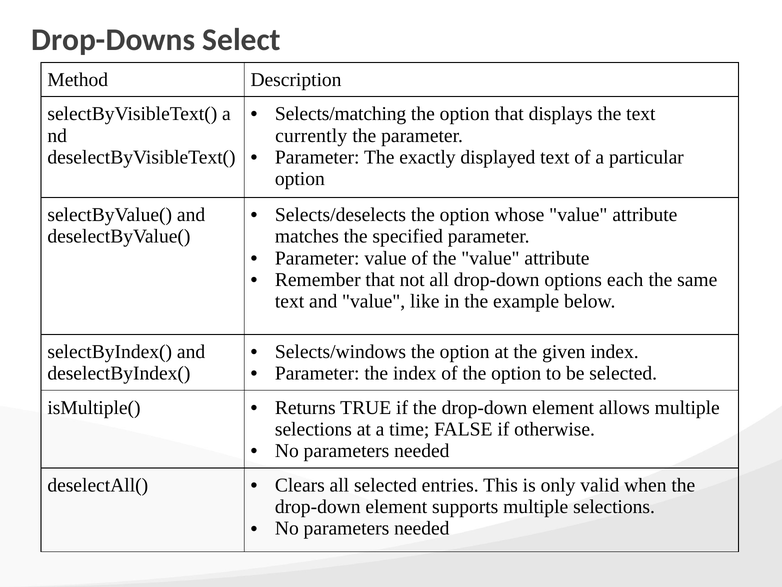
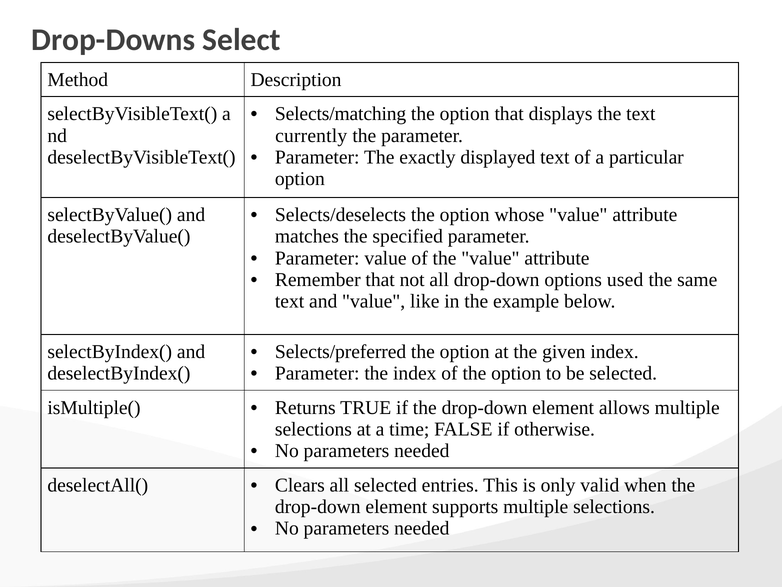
each: each -> used
Selects/windows: Selects/windows -> Selects/preferred
